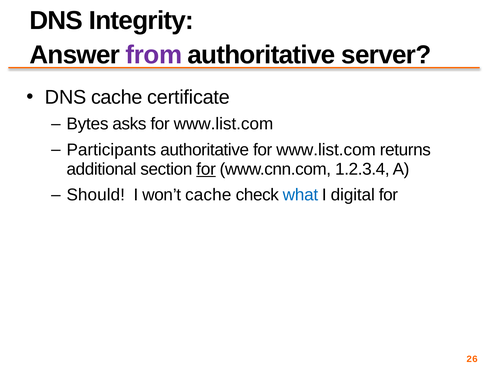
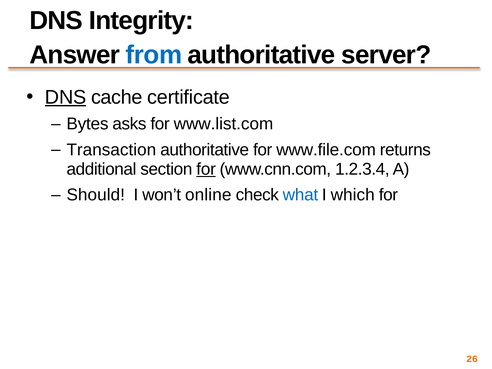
from colour: purple -> blue
DNS at (66, 97) underline: none -> present
Participants: Participants -> Transaction
authoritative for www.list.com: www.list.com -> www.file.com
won’t cache: cache -> online
digital: digital -> which
